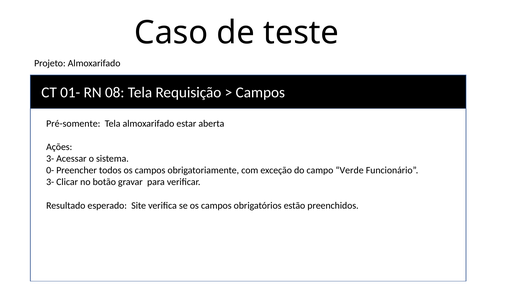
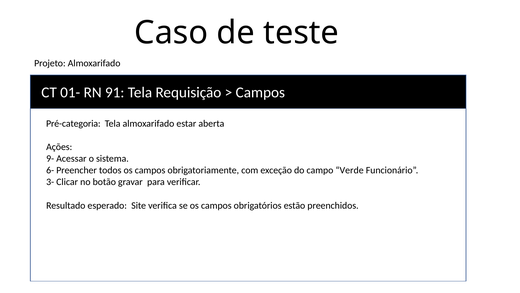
08: 08 -> 91
Pré-somente: Pré-somente -> Pré-categoria
3- at (50, 158): 3- -> 9-
0-: 0- -> 6-
